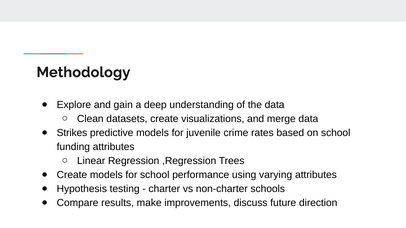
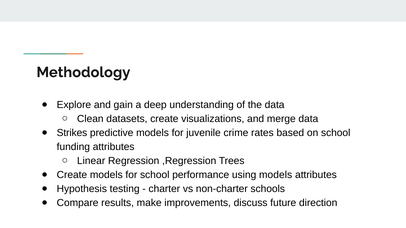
using varying: varying -> models
